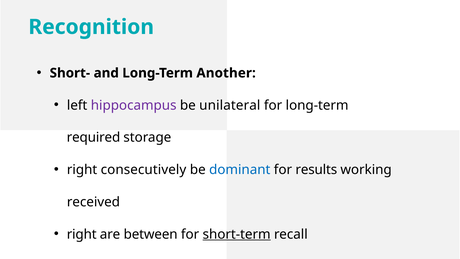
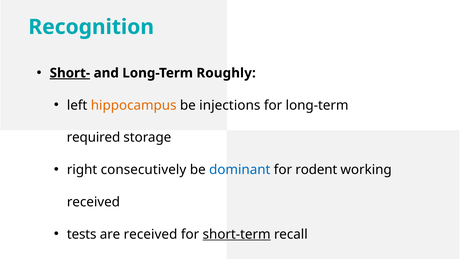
Short- underline: none -> present
Another: Another -> Roughly
hippocampus colour: purple -> orange
unilateral: unilateral -> injections
results: results -> rodent
right at (82, 234): right -> tests
are between: between -> received
